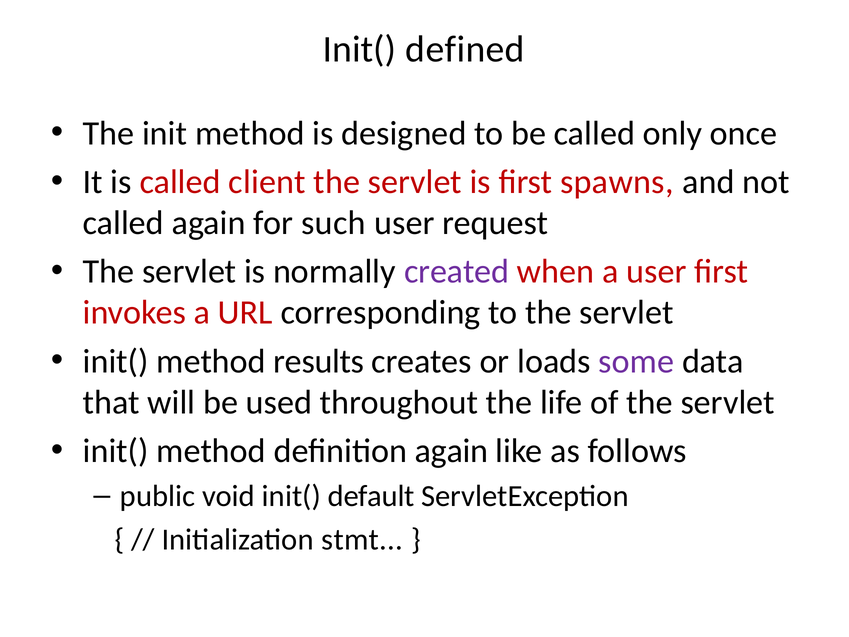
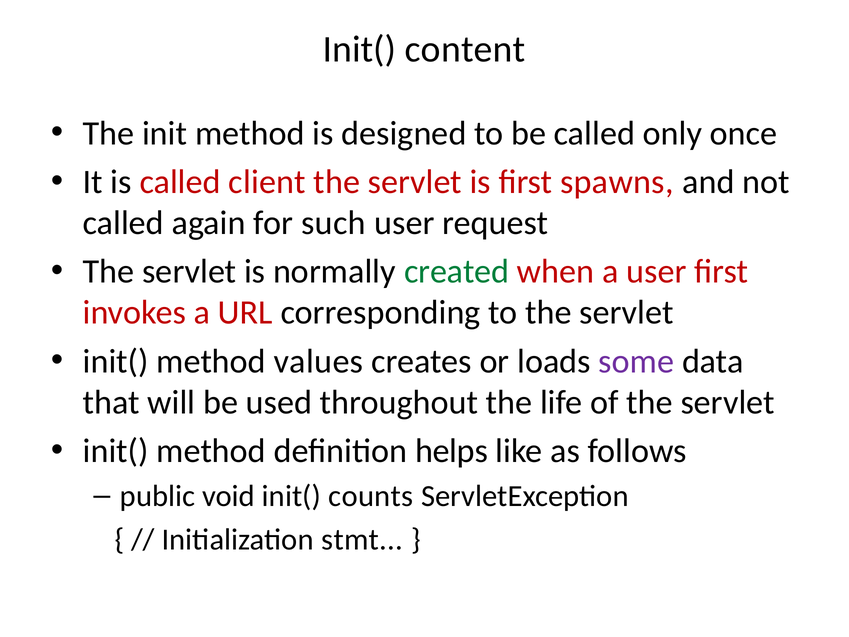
defined: defined -> content
created colour: purple -> green
results: results -> values
definition again: again -> helps
default: default -> counts
